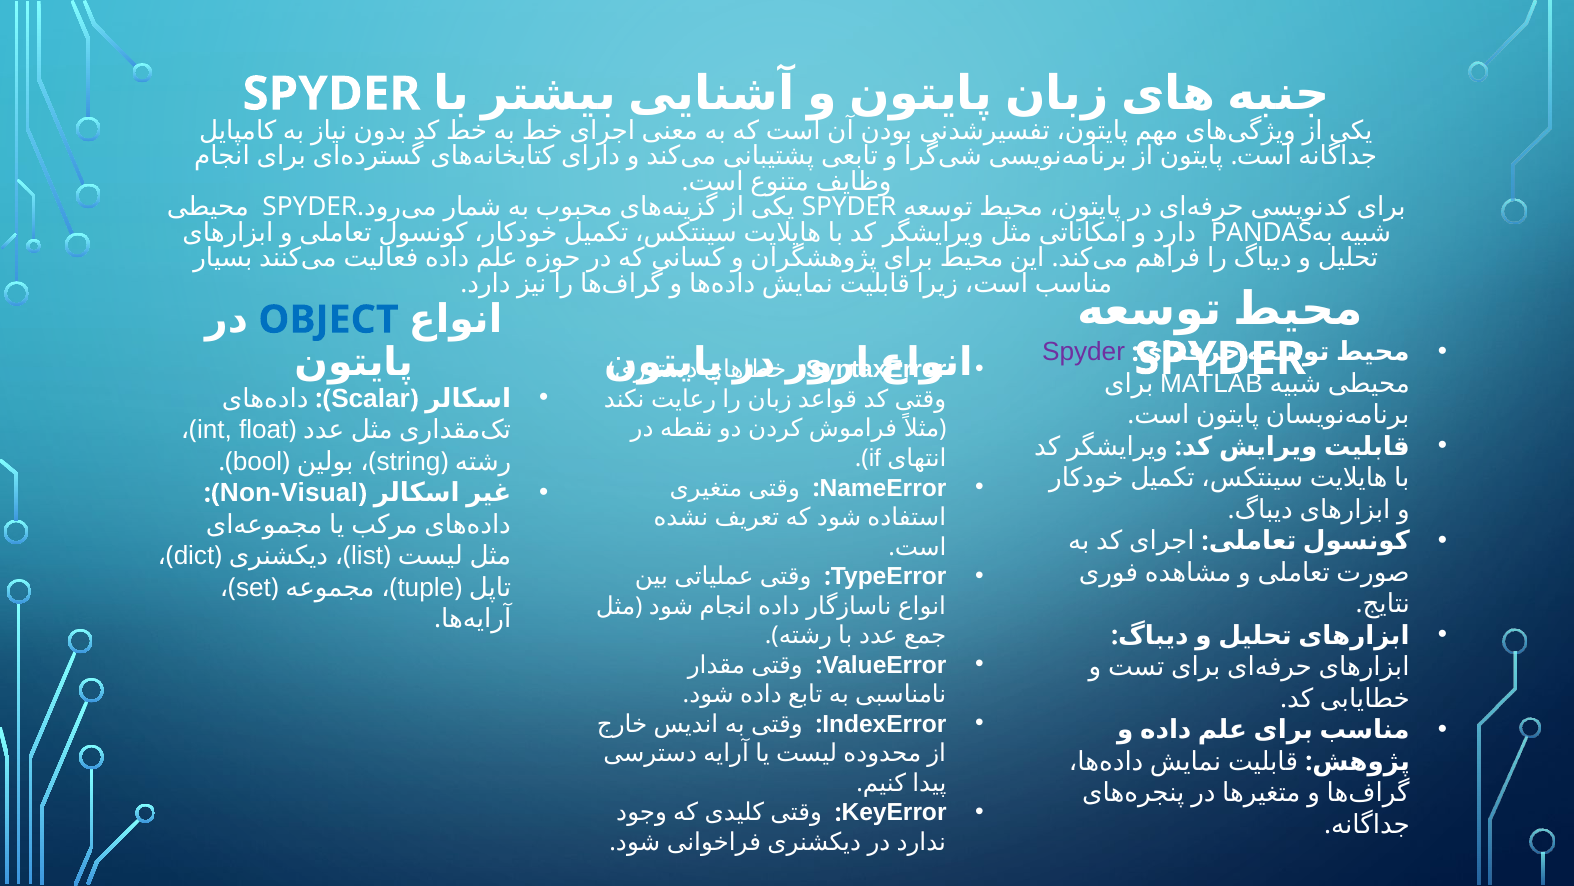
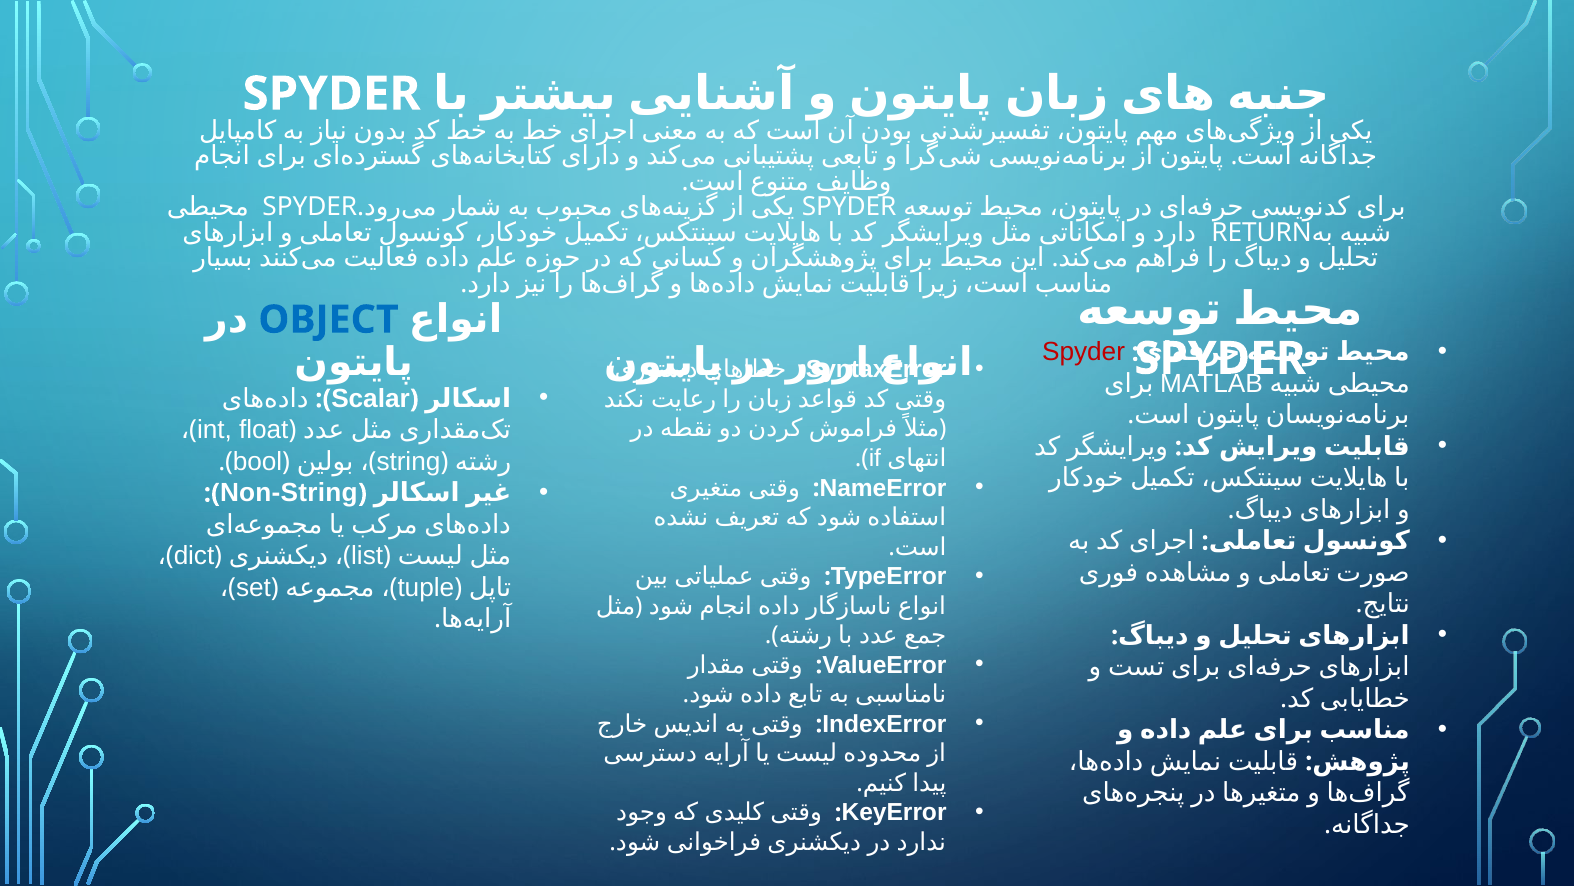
PANDAS: PANDAS -> RETURN
Spyder at (1084, 352) colour: purple -> red
Non-Visual: Non-Visual -> Non-String
